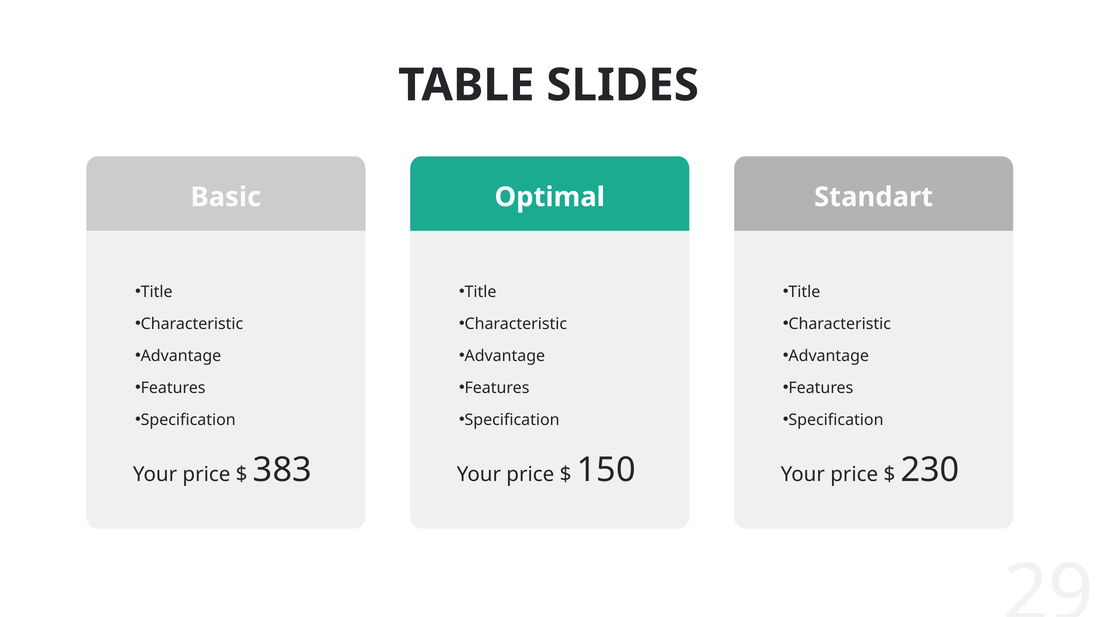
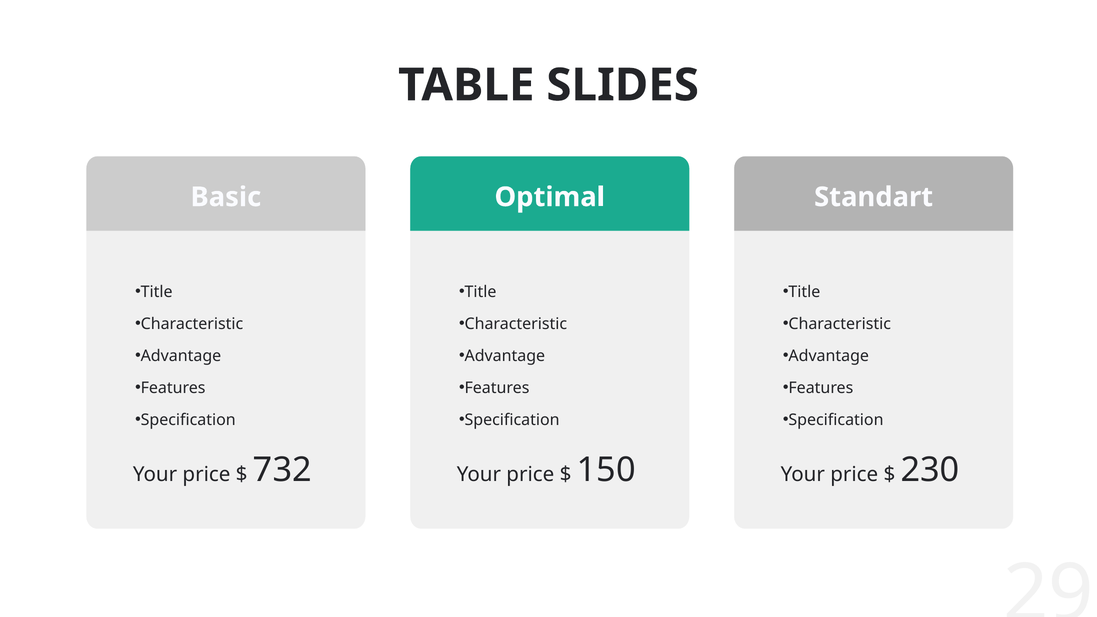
383: 383 -> 732
